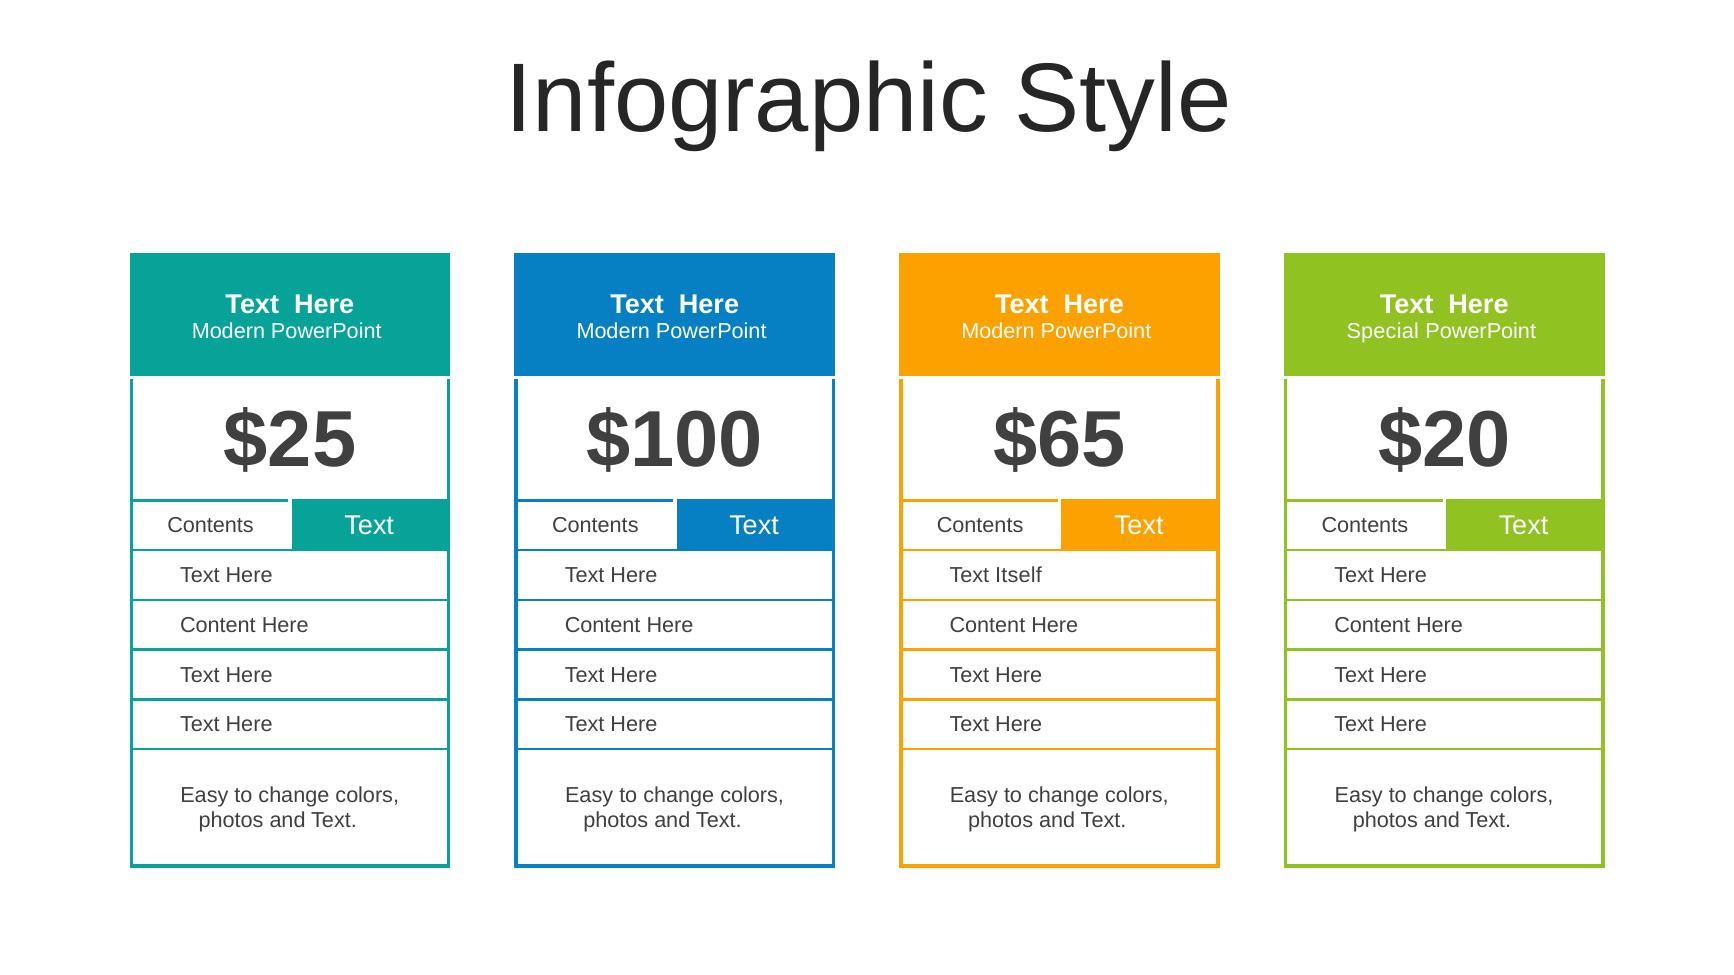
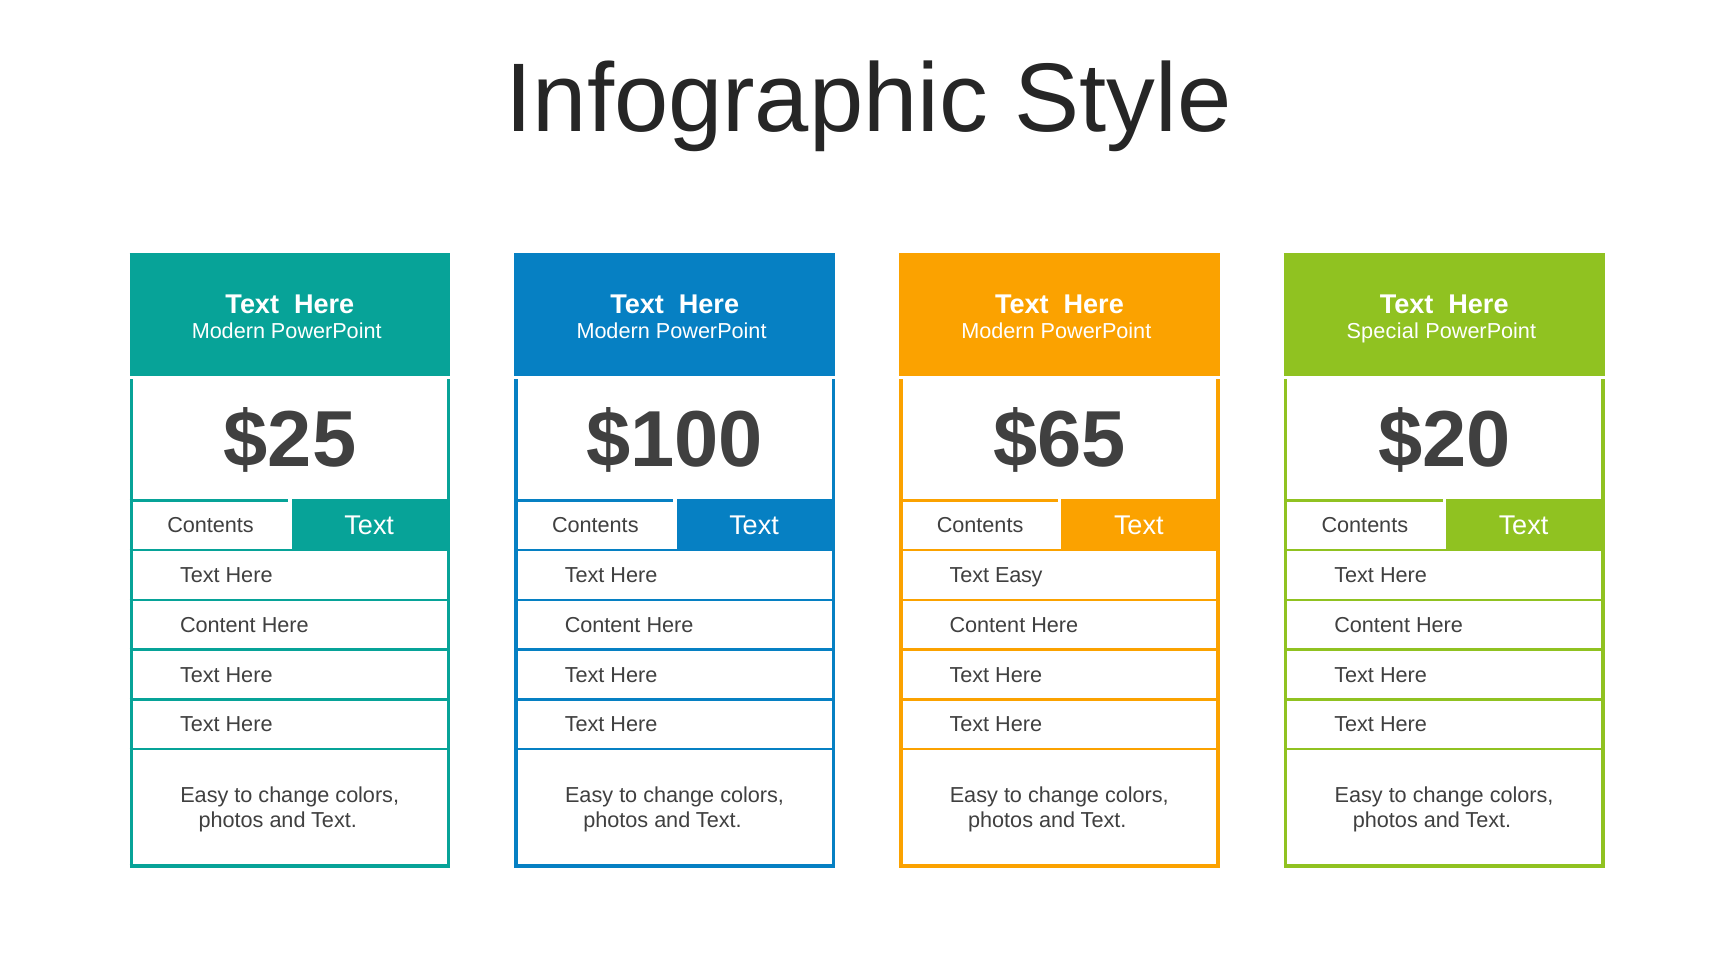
Text Itself: Itself -> Easy
